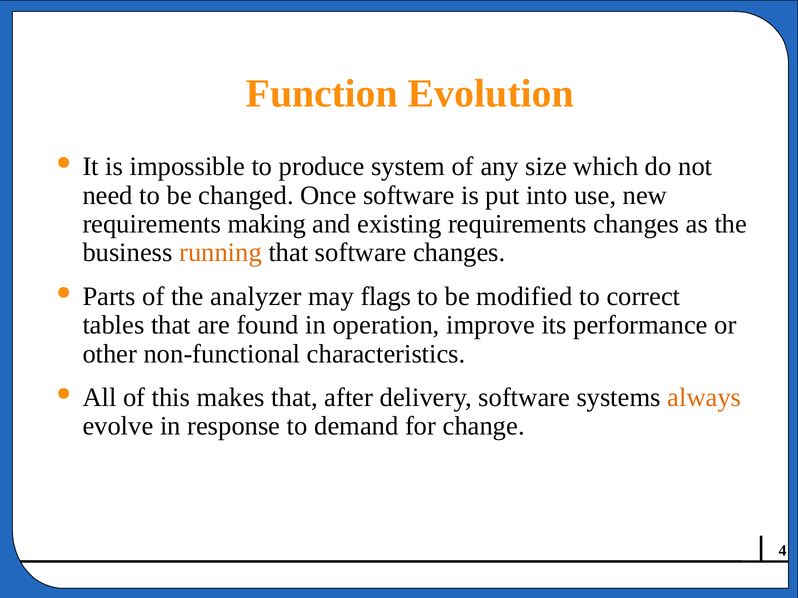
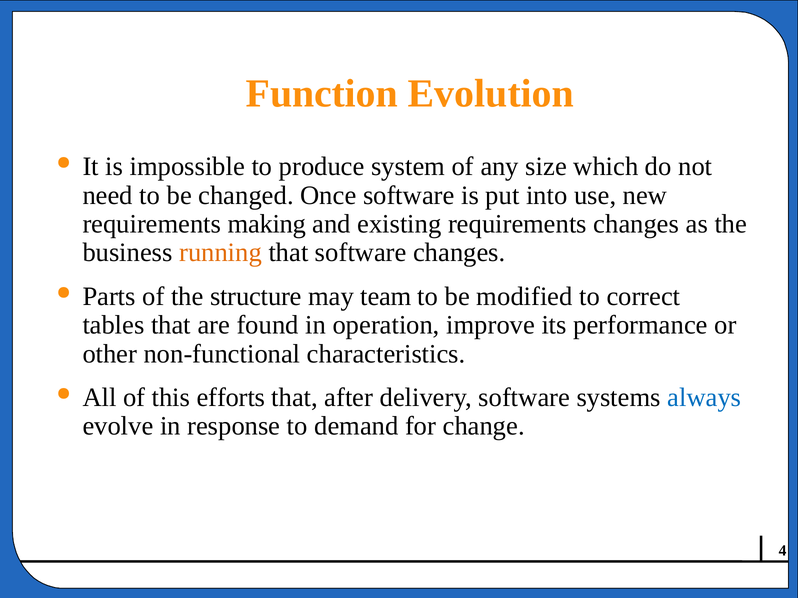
analyzer: analyzer -> structure
flags: flags -> team
makes: makes -> efforts
always colour: orange -> blue
